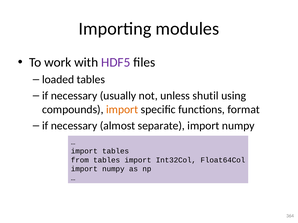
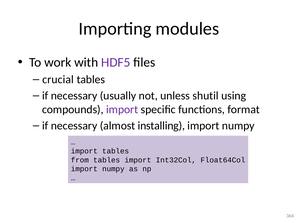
loaded: loaded -> crucial
import at (122, 110) colour: orange -> purple
separate: separate -> installing
